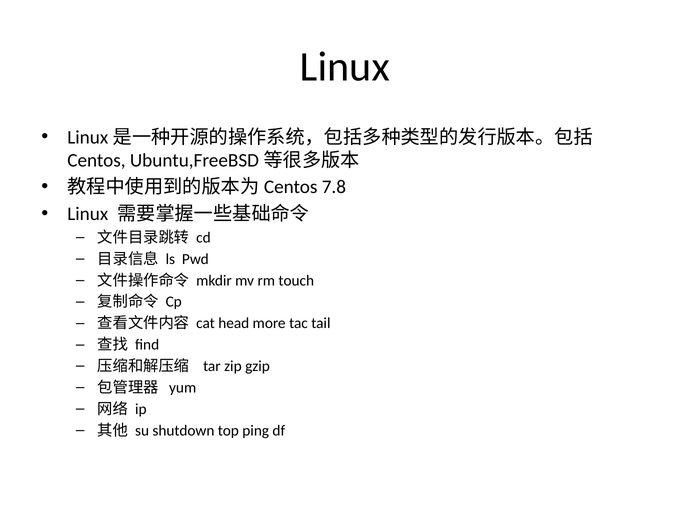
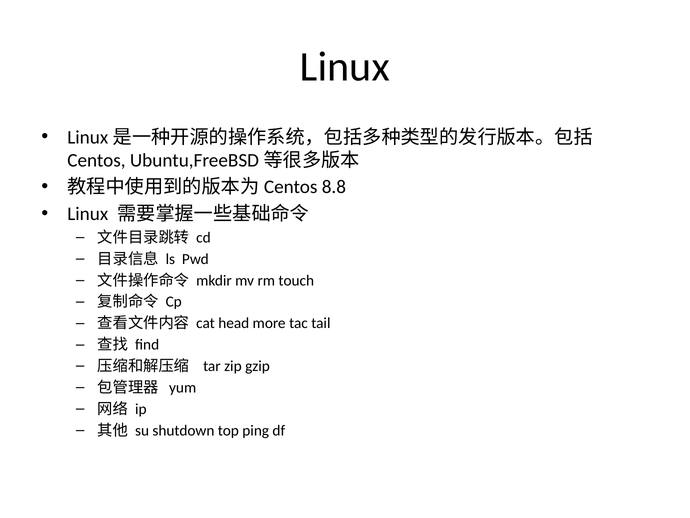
7.8: 7.8 -> 8.8
